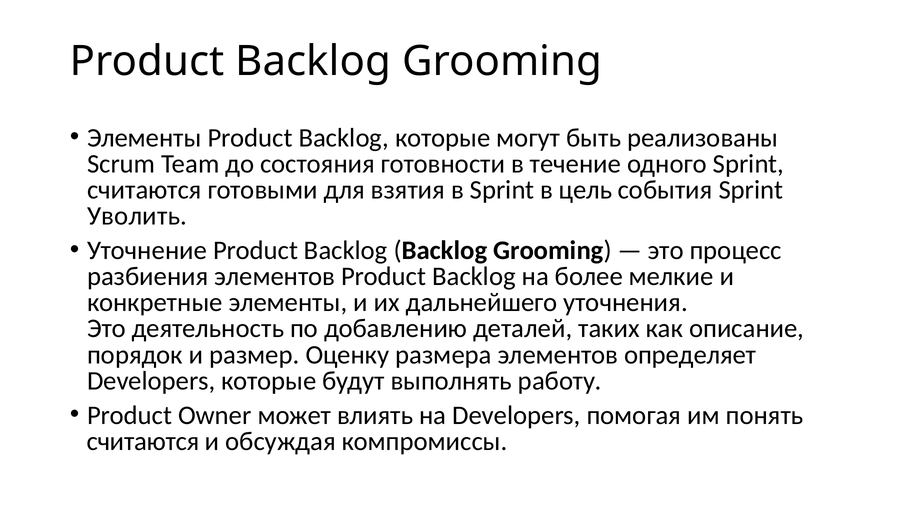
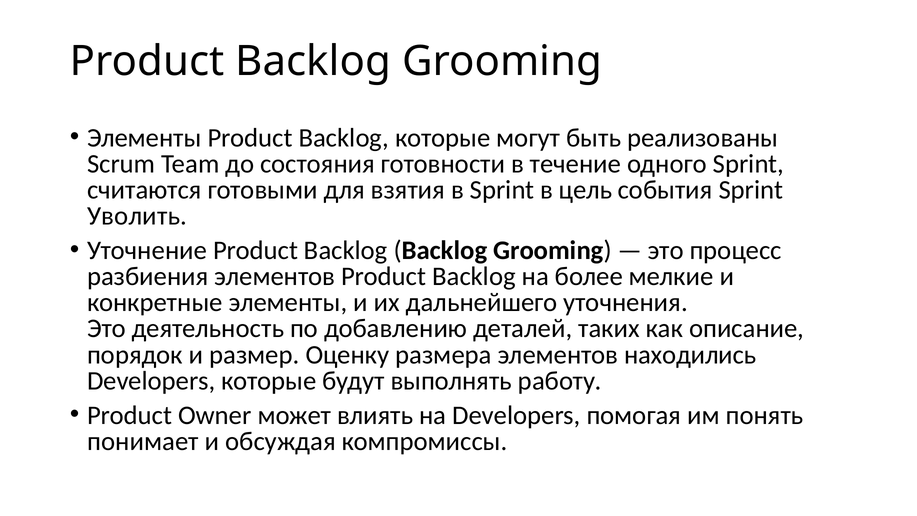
определяет: определяет -> находились
считаются at (143, 441): считаются -> понимает
